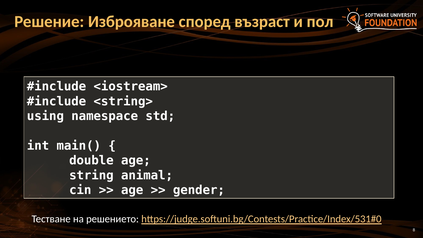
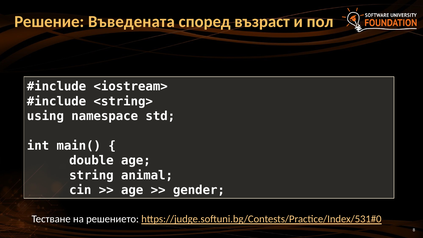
Изброяване: Изброяване -> Въведената
